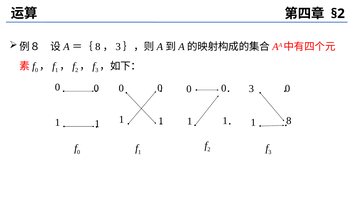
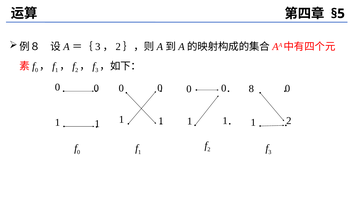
§2: §2 -> §5
8 at (98, 47): 8 -> 3
3 at (118, 47): 3 -> 2
0 3: 3 -> 8
1 8: 8 -> 2
